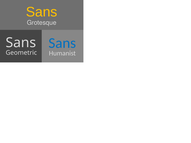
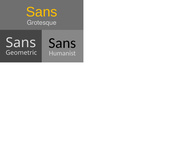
Sans at (62, 43) colour: blue -> black
